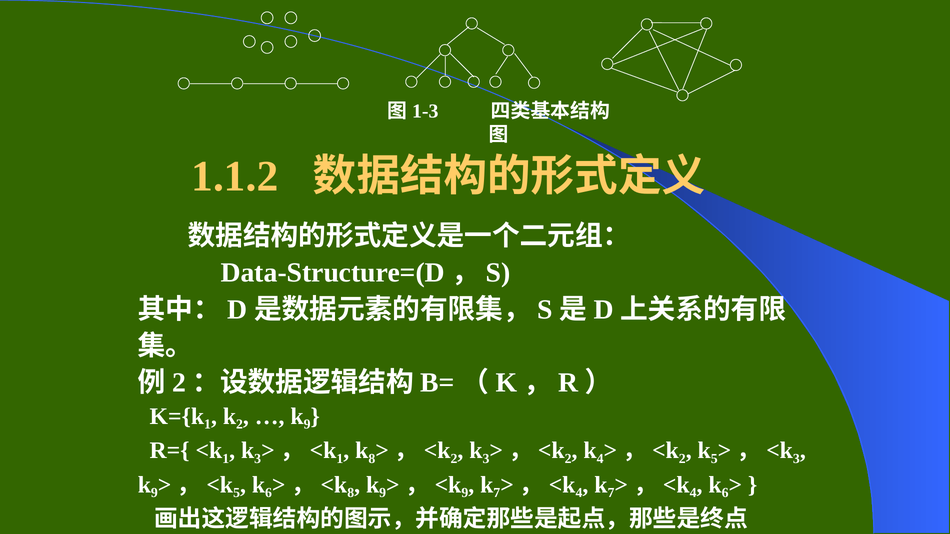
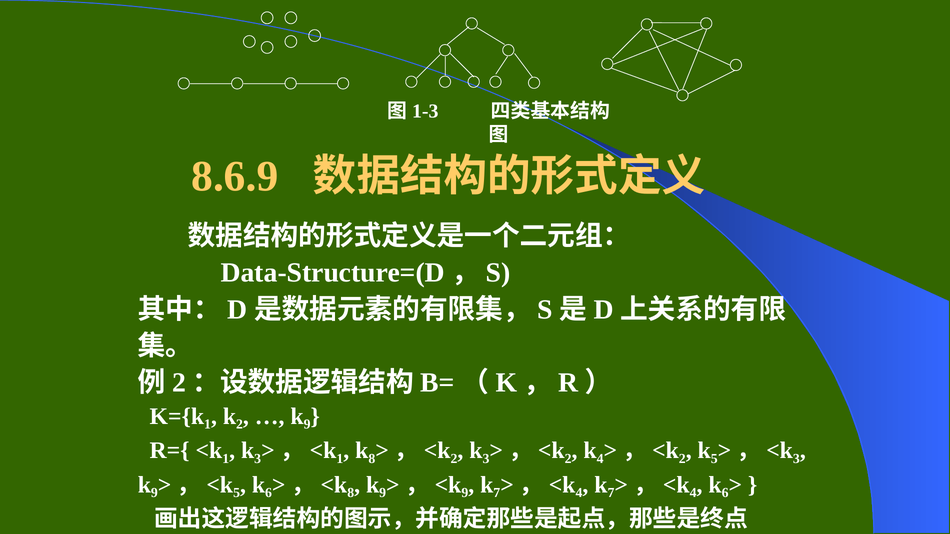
1.1.2: 1.1.2 -> 8.6.9
